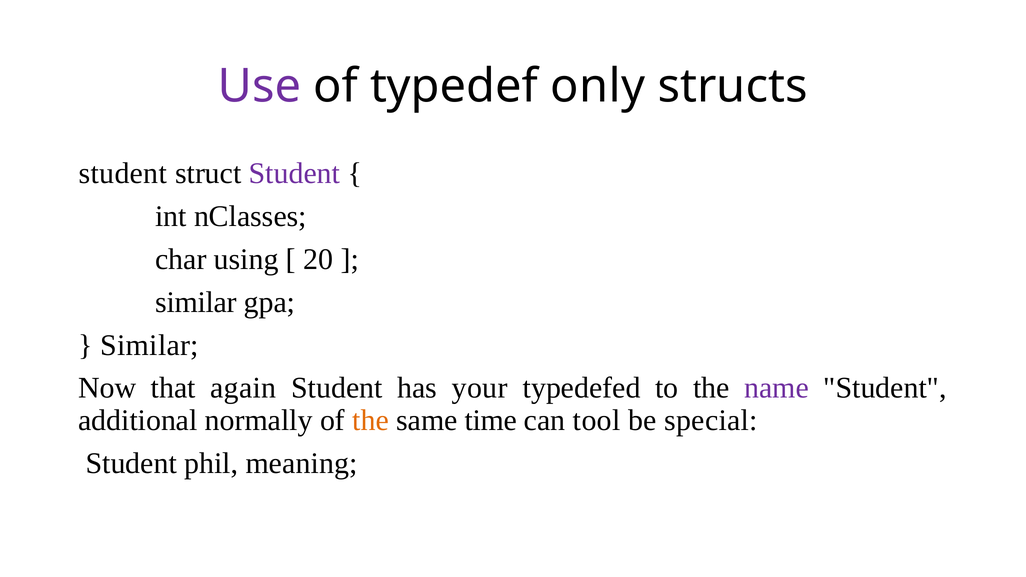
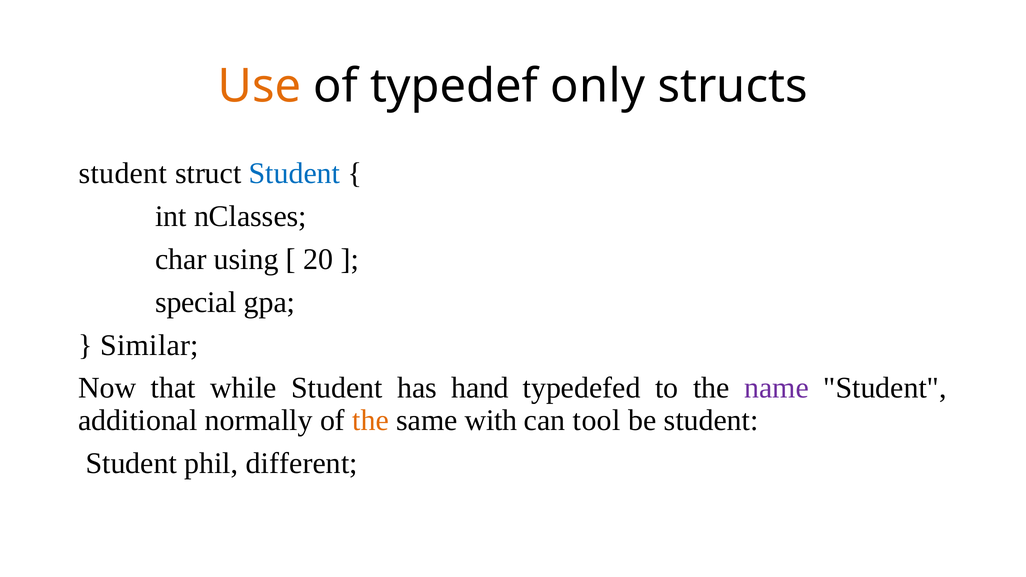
Use colour: purple -> orange
Student at (294, 173) colour: purple -> blue
similar at (196, 302): similar -> special
again: again -> while
your: your -> hand
time: time -> with
be special: special -> student
meaning: meaning -> different
